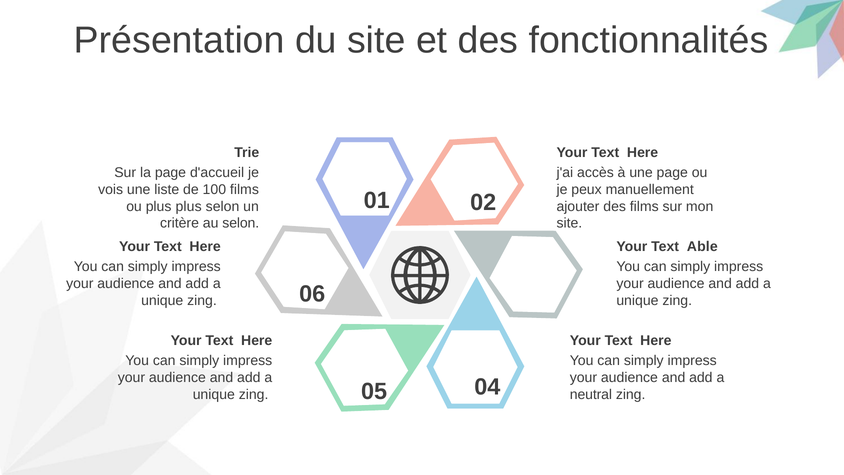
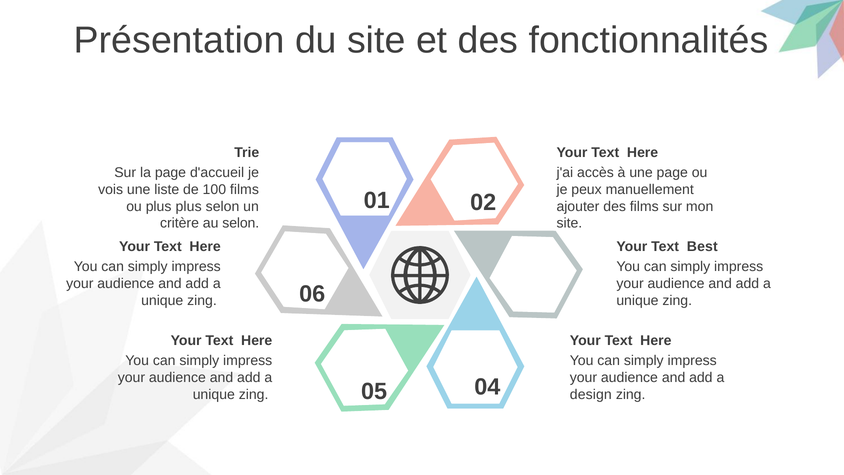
Able: Able -> Best
neutral: neutral -> design
